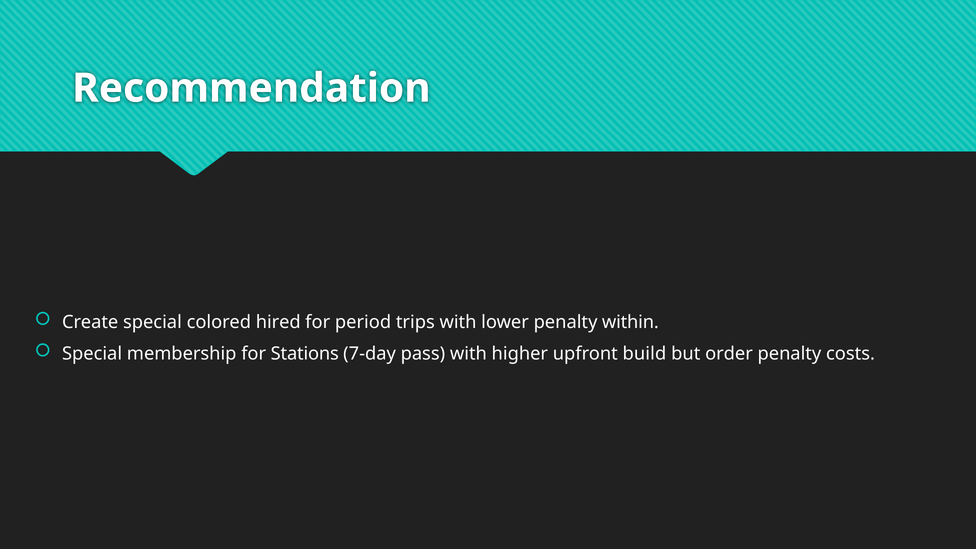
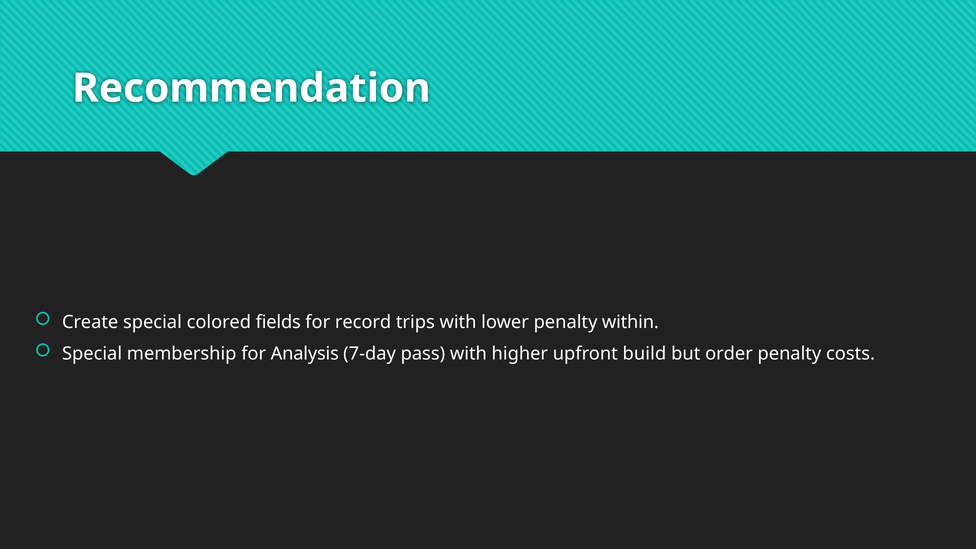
hired: hired -> fields
period: period -> record
Stations: Stations -> Analysis
